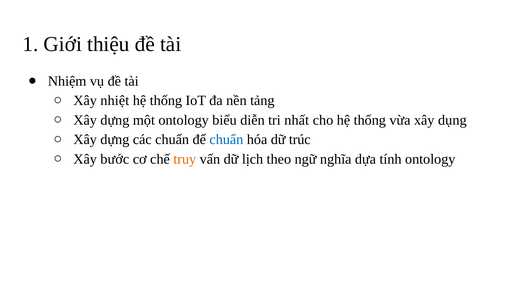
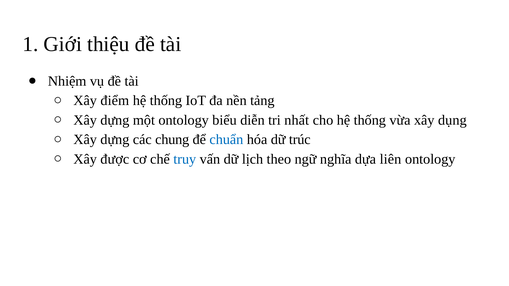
nhiệt: nhiệt -> điểm
các chuẩn: chuẩn -> chung
bước: bước -> được
truy colour: orange -> blue
tính: tính -> liên
